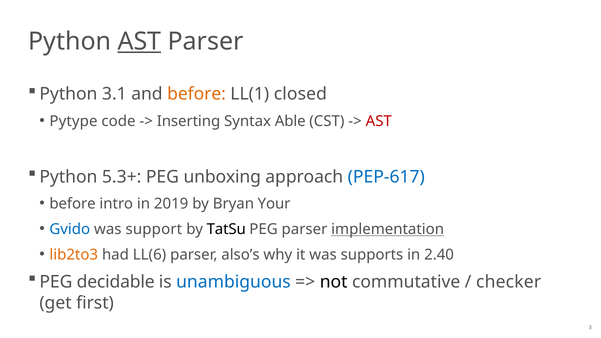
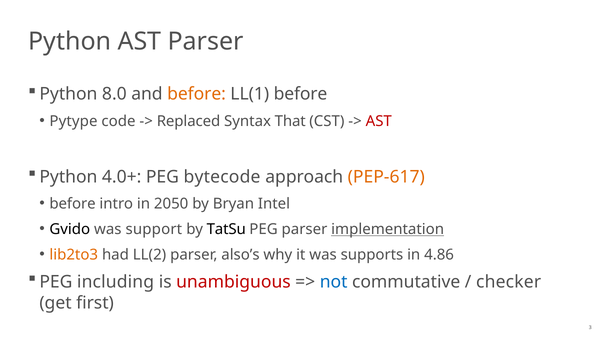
AST at (139, 42) underline: present -> none
3.1: 3.1 -> 8.0
LL(1 closed: closed -> before
Inserting: Inserting -> Replaced
Able: Able -> That
5.3+: 5.3+ -> 4.0+
unboxing: unboxing -> bytecode
PEP-617 colour: blue -> orange
2019: 2019 -> 2050
Your: Your -> Intel
Gvido colour: blue -> black
LL(6: LL(6 -> LL(2
2.40: 2.40 -> 4.86
decidable: decidable -> including
unambiguous colour: blue -> red
not colour: black -> blue
